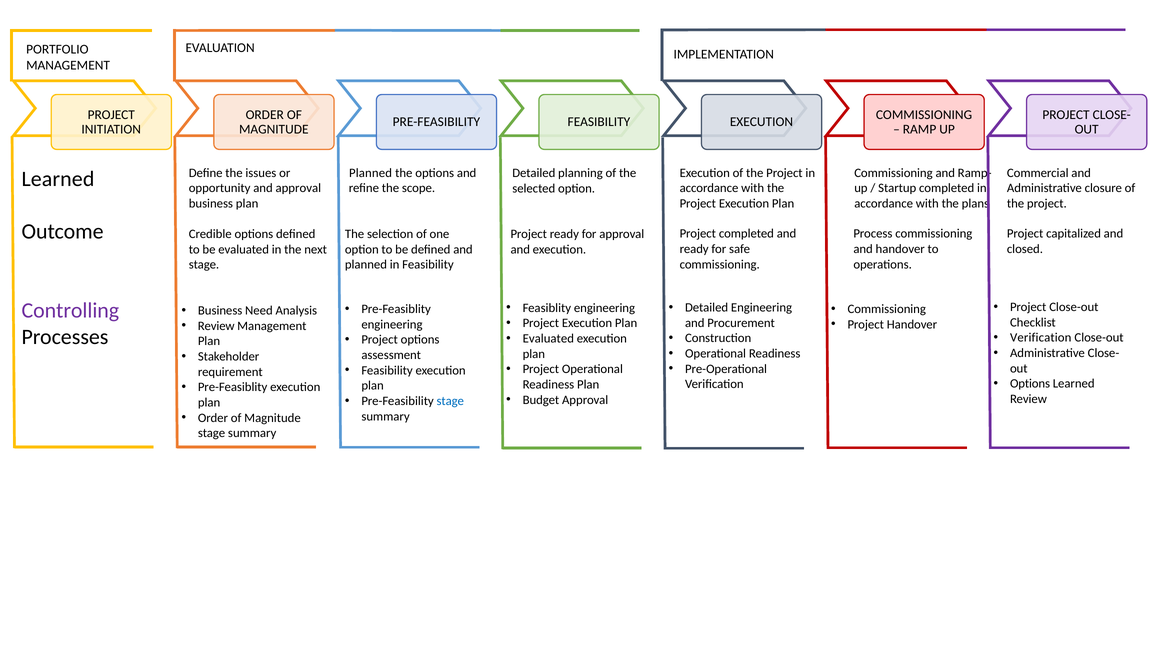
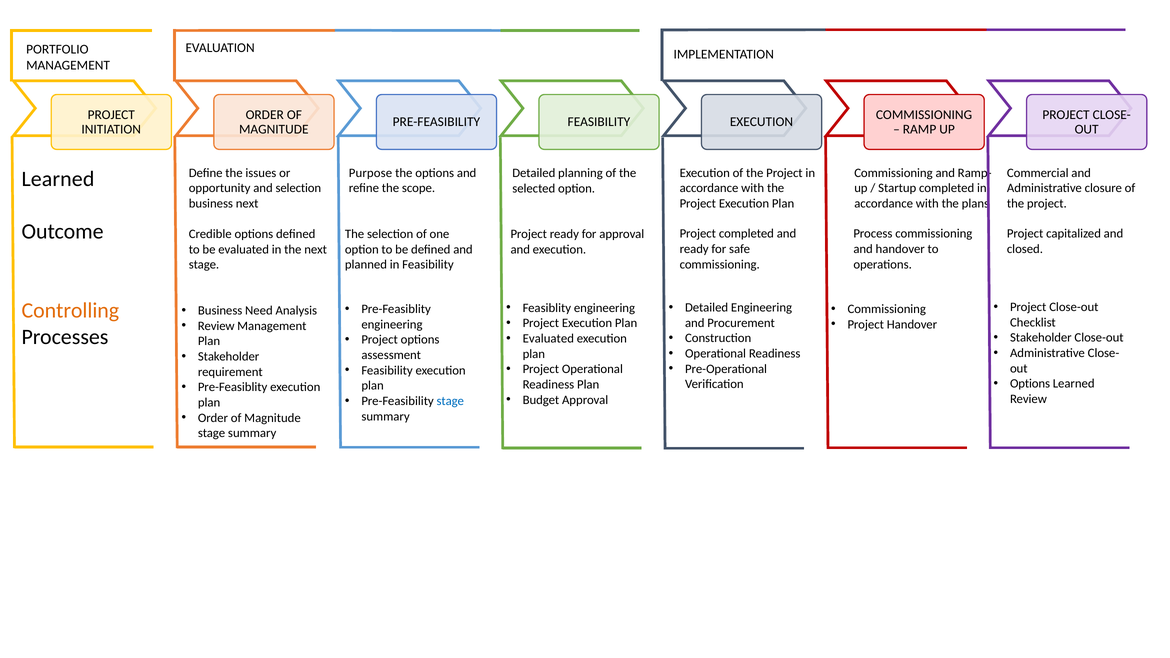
Planned at (371, 173): Planned -> Purpose
and approval: approval -> selection
business plan: plan -> next
Controlling colour: purple -> orange
Verification at (1041, 338): Verification -> Stakeholder
